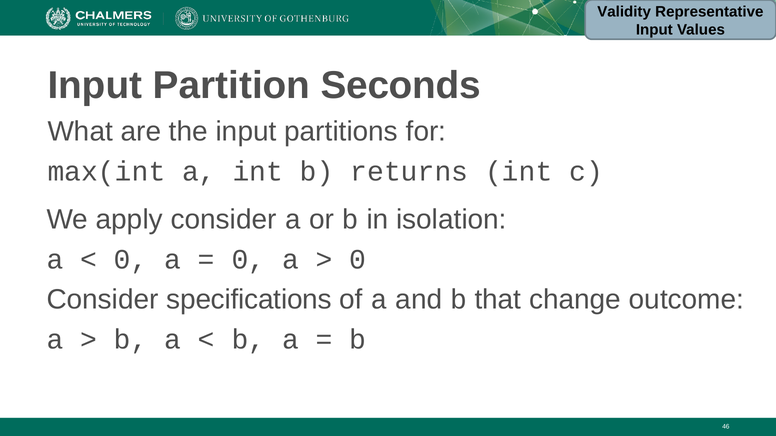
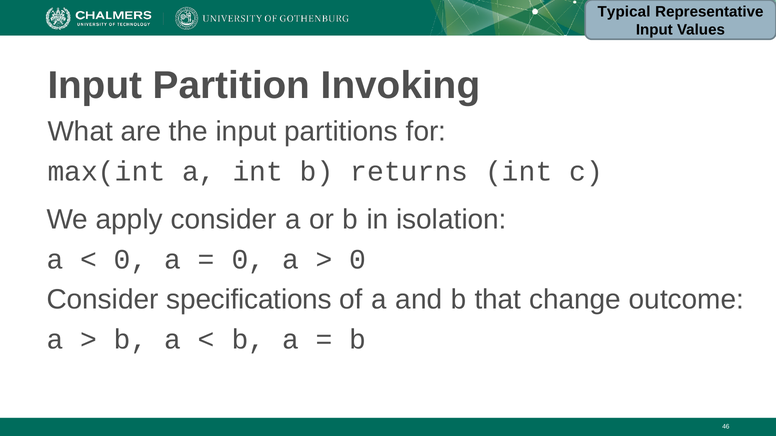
Validity: Validity -> Typical
Seconds: Seconds -> Invoking
